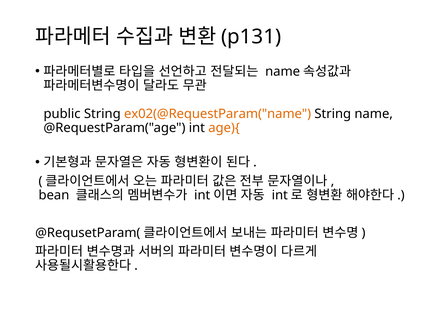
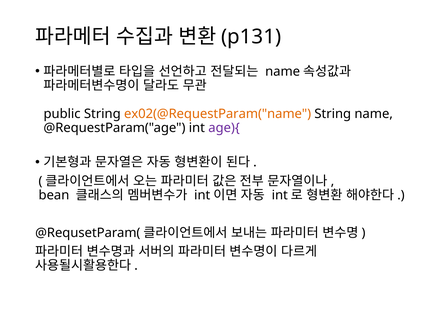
age){ colour: orange -> purple
